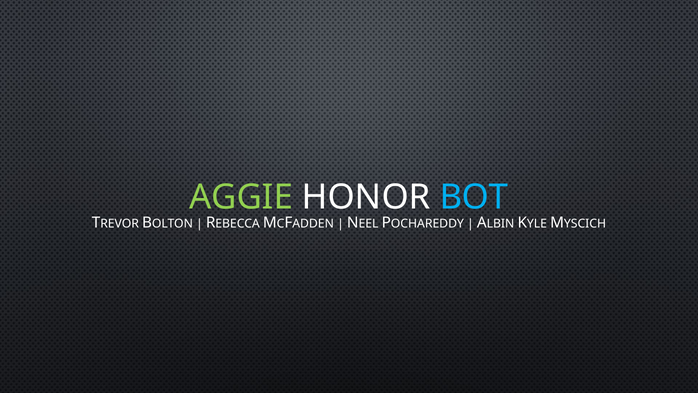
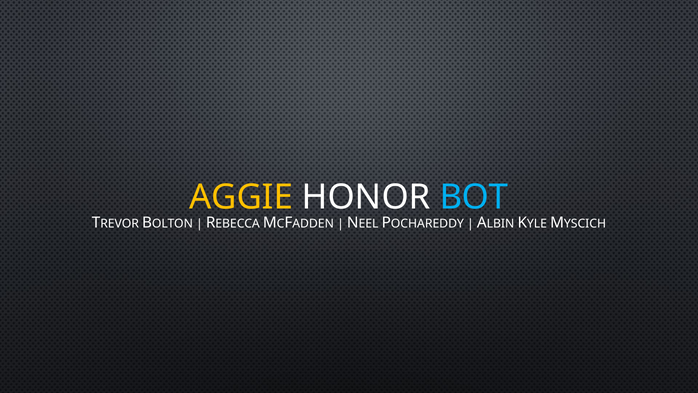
AGGIE colour: light green -> yellow
